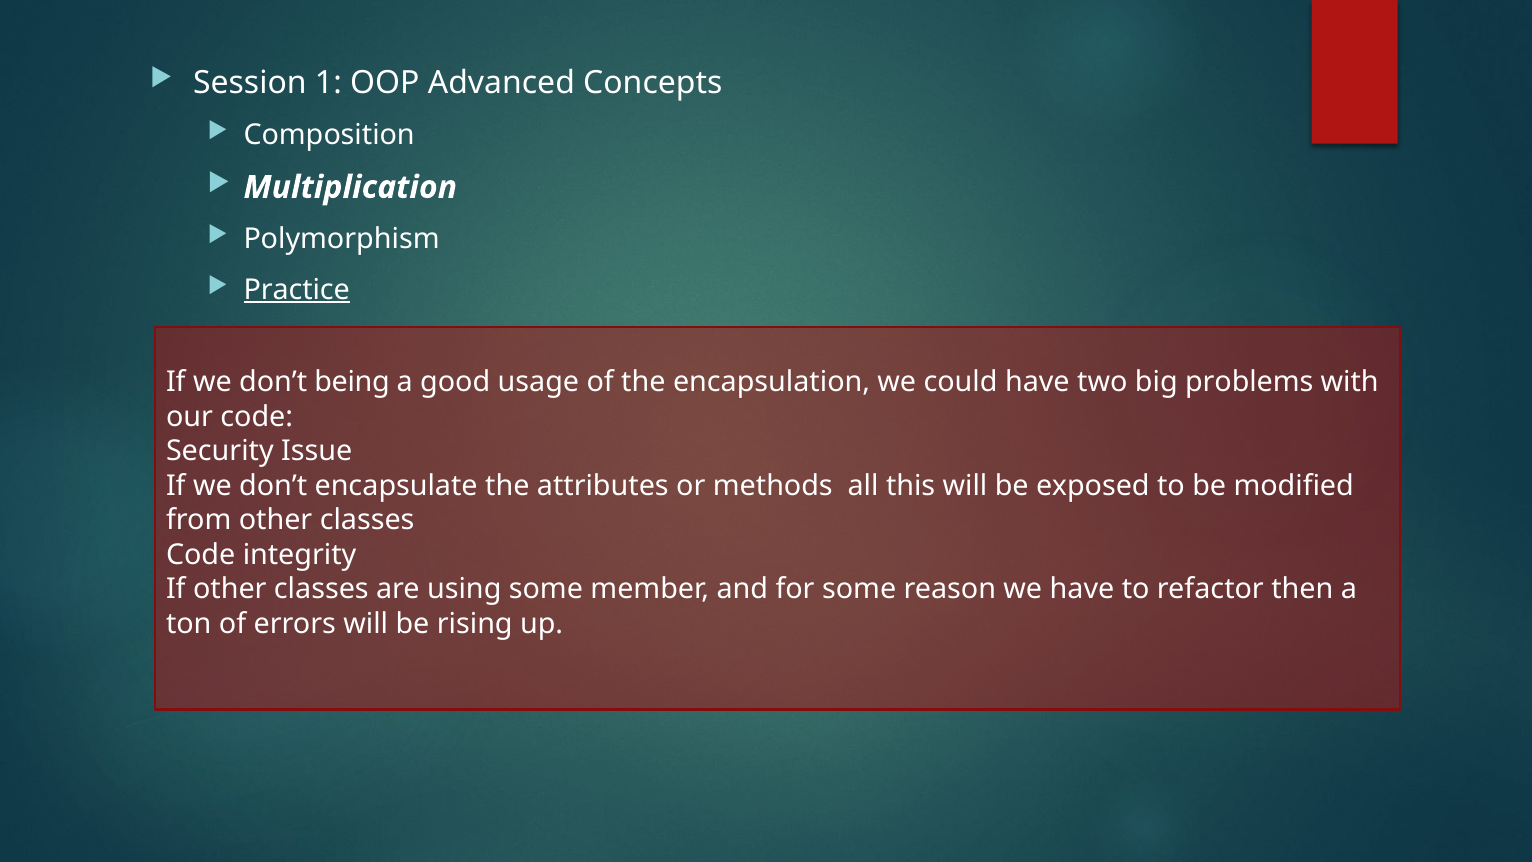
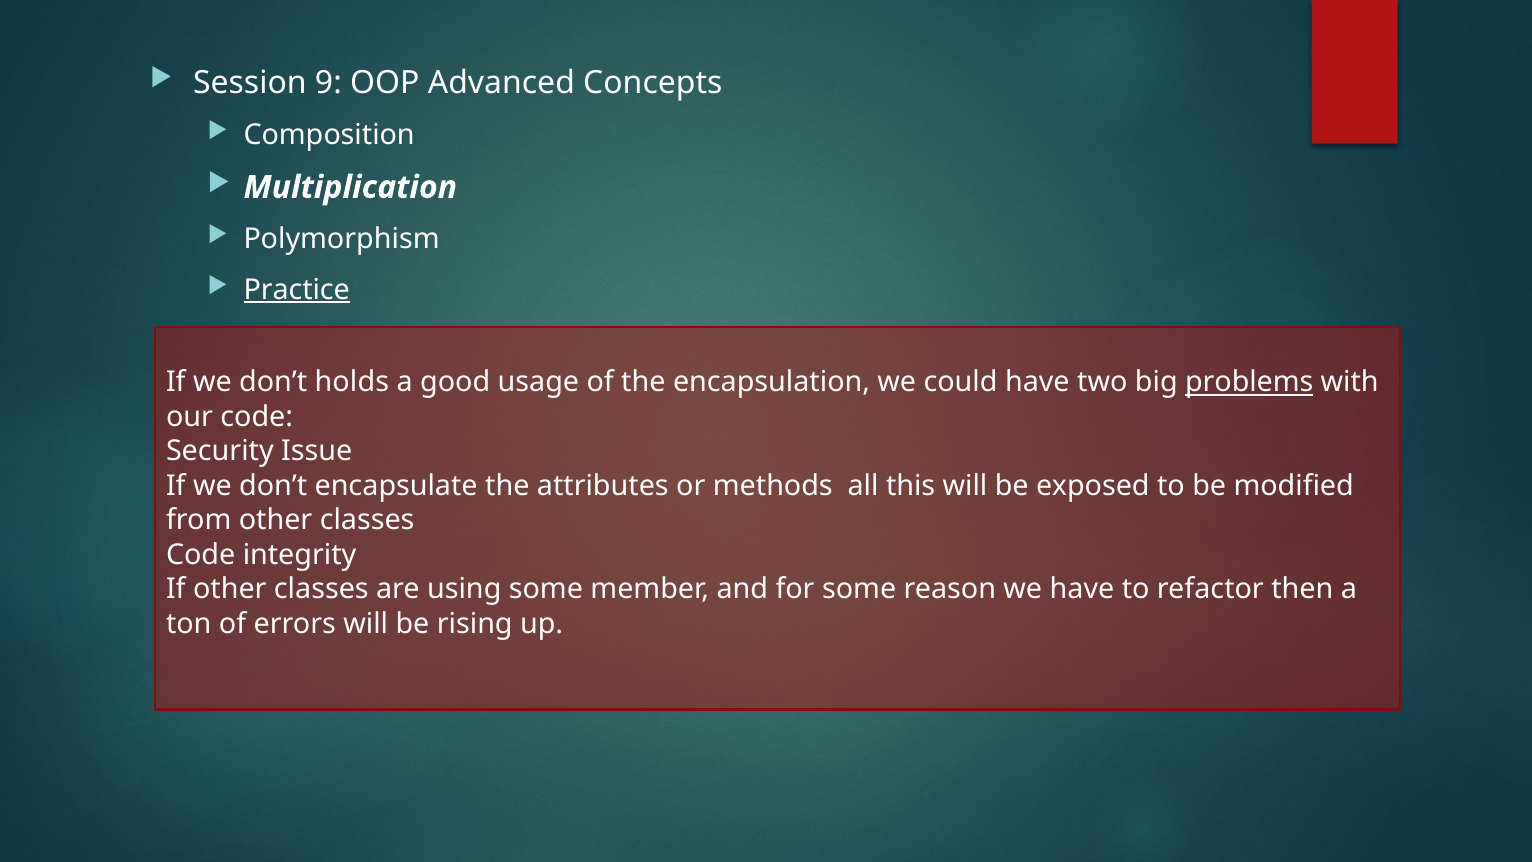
1: 1 -> 9
being: being -> holds
problems underline: none -> present
